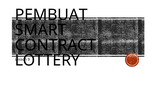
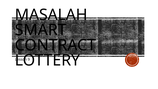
PEMBUAT: PEMBUAT -> MASALAH
